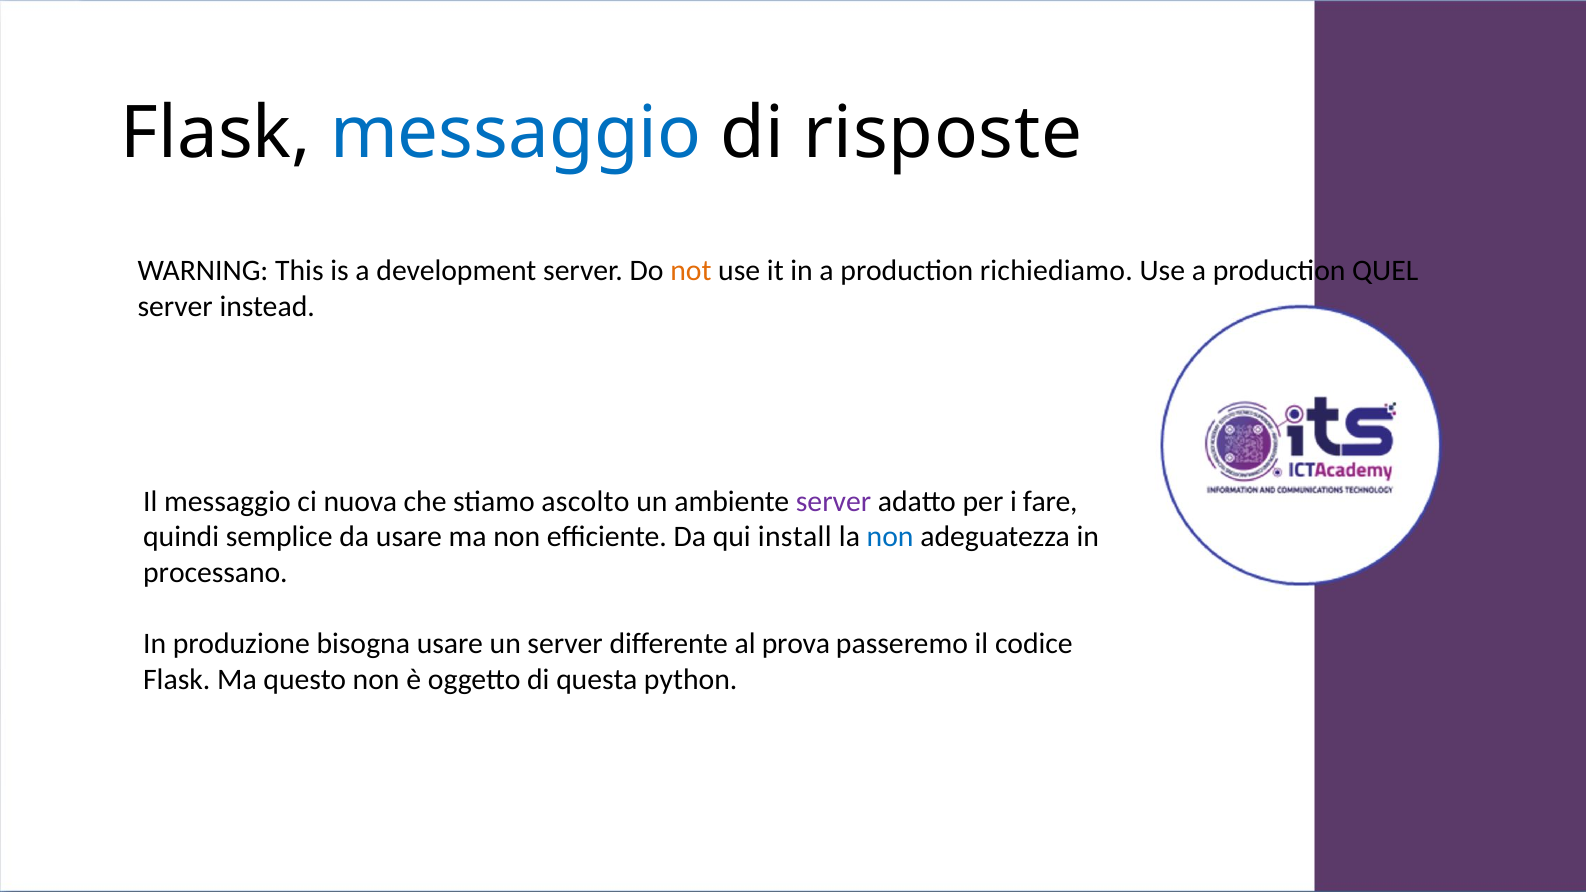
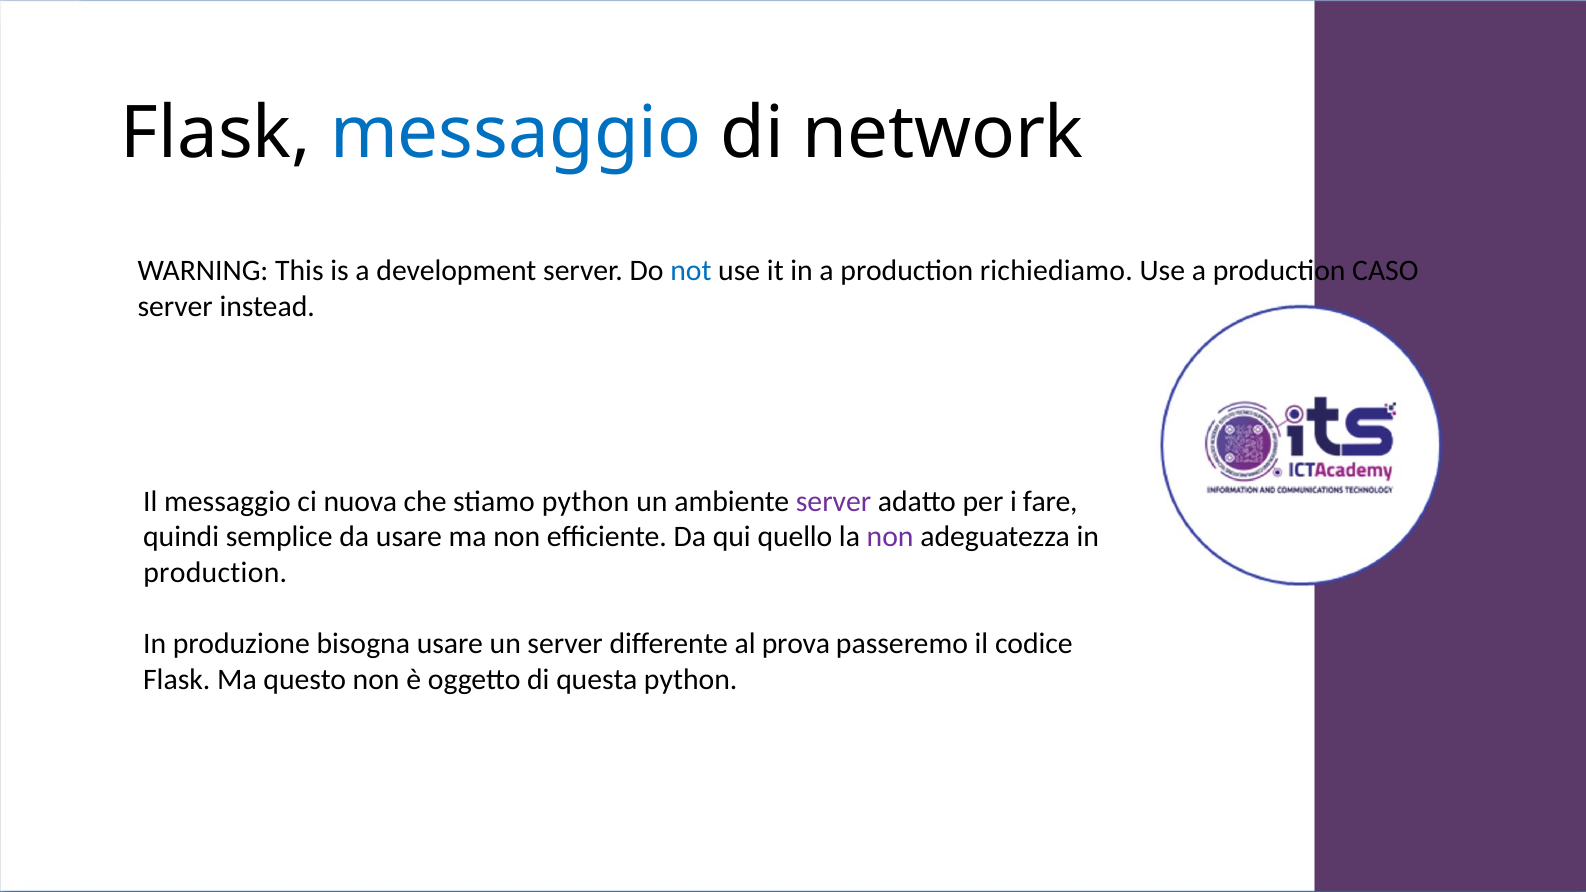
risposte: risposte -> network
not colour: orange -> blue
QUEL: QUEL -> CASO
stiamo ascolto: ascolto -> python
install: install -> quello
non at (890, 537) colour: blue -> purple
processano at (215, 573): processano -> production
